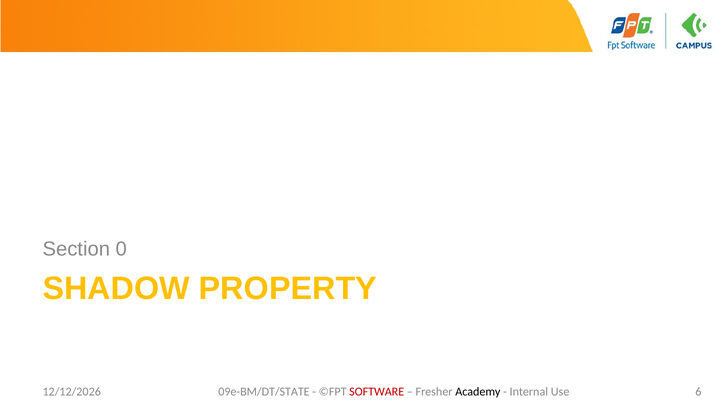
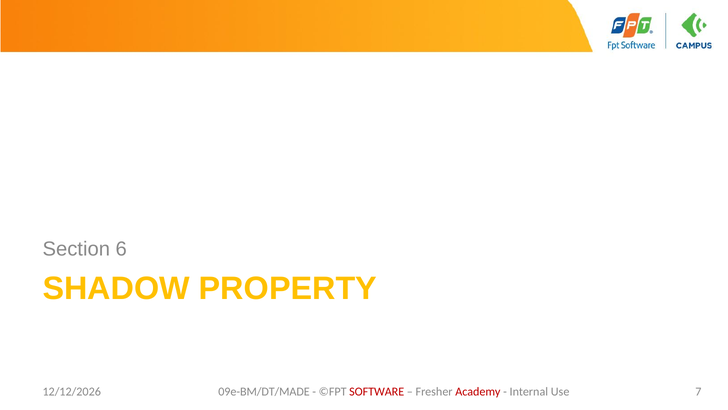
0: 0 -> 6
09e-BM/DT/STATE: 09e-BM/DT/STATE -> 09e-BM/DT/MADE
Academy colour: black -> red
6: 6 -> 7
